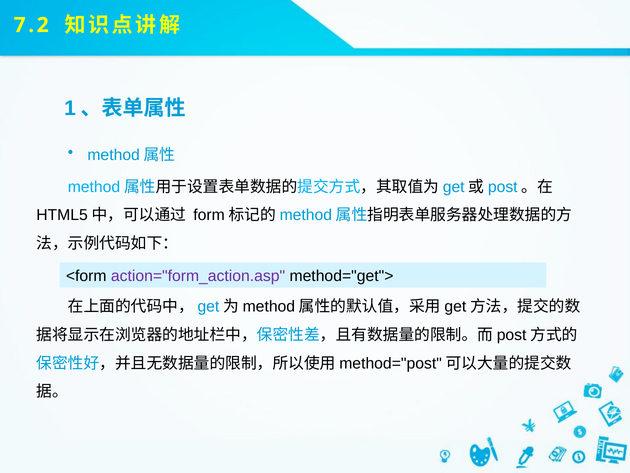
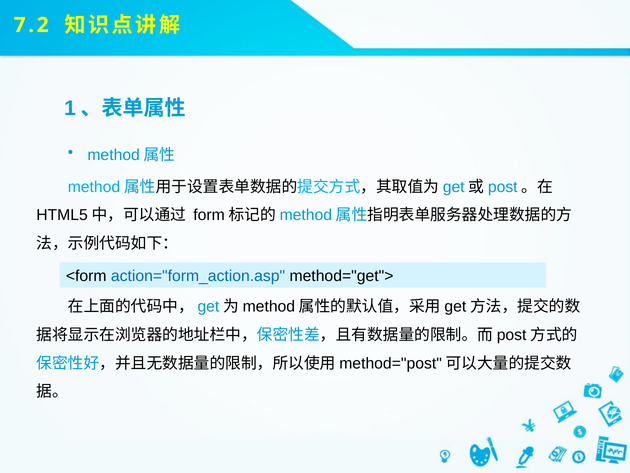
action="form_action.asp colour: purple -> blue
